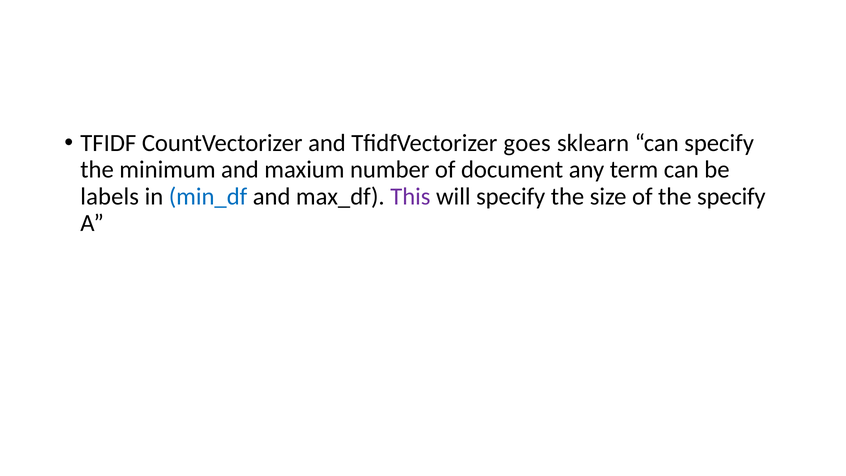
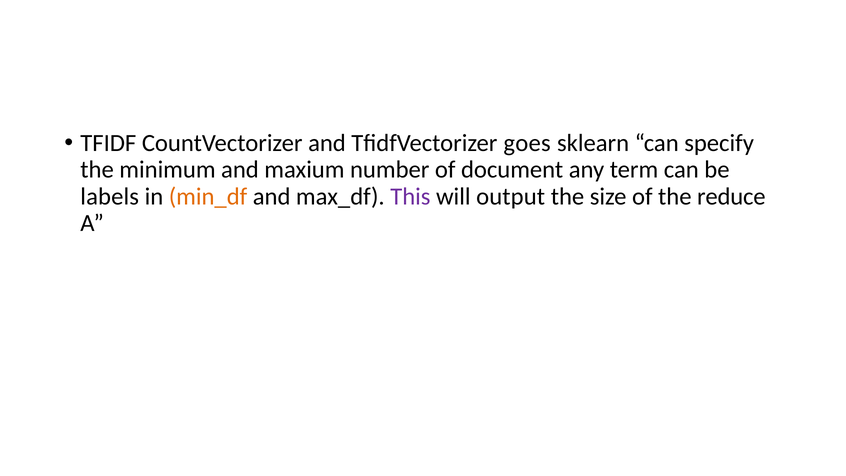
min_df colour: blue -> orange
will specify: specify -> output
the specify: specify -> reduce
